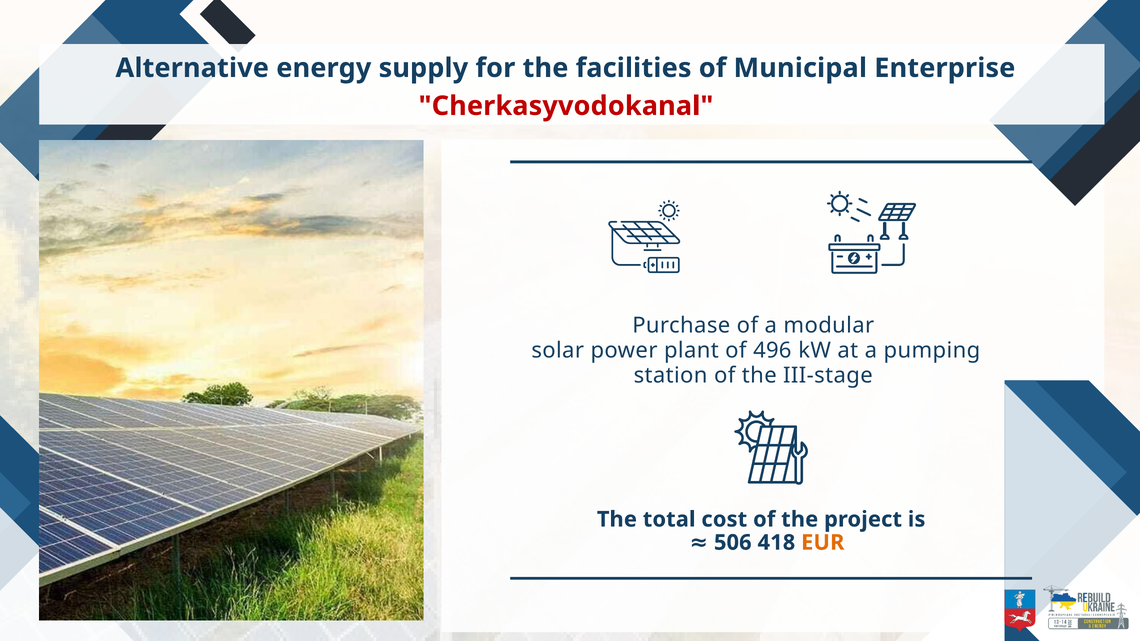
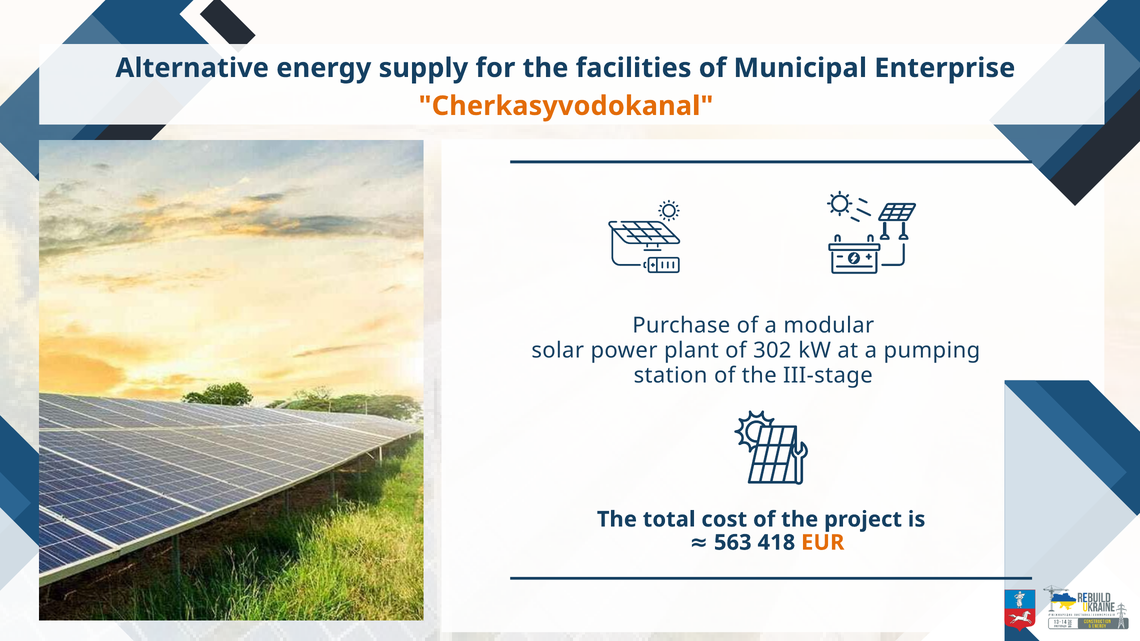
Cherkasyvodokanal colour: red -> orange
496: 496 -> 302
506: 506 -> 563
